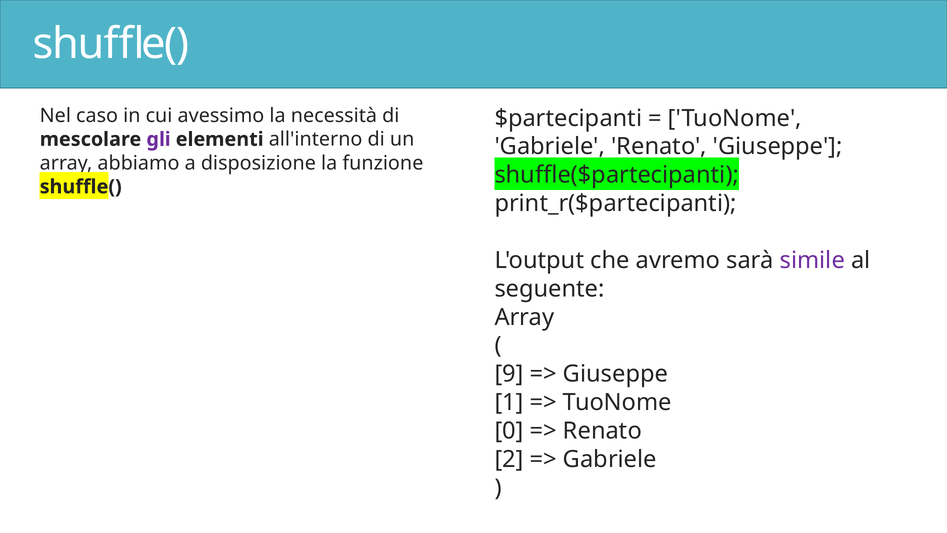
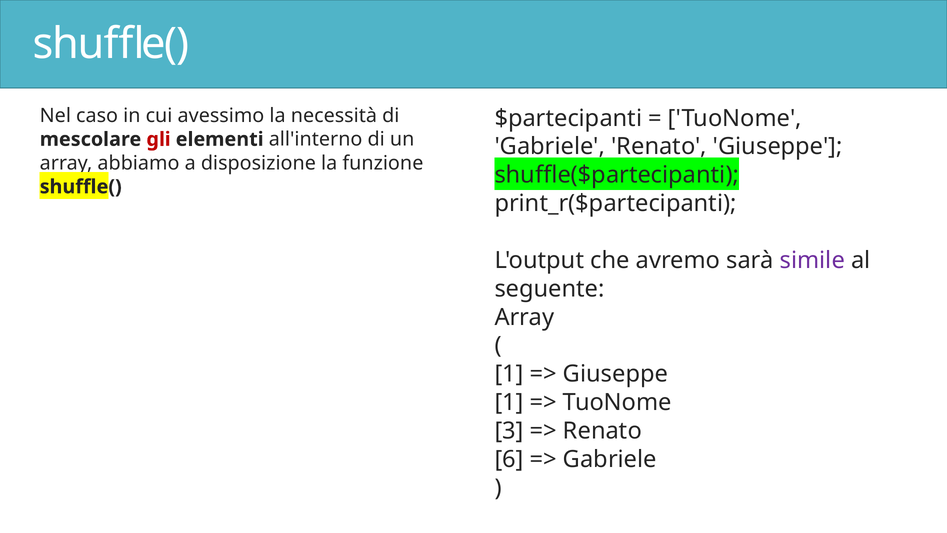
gli colour: purple -> red
9 at (509, 374): 9 -> 1
0: 0 -> 3
2: 2 -> 6
